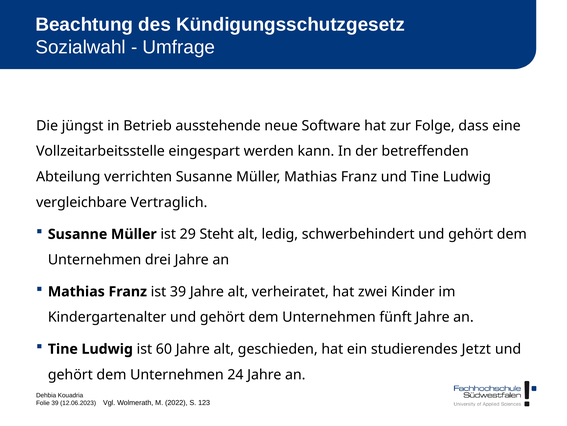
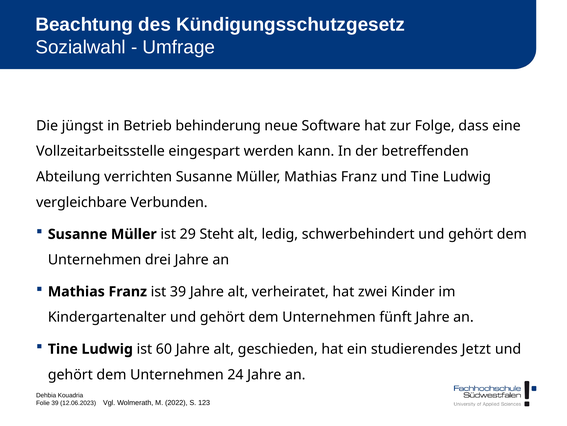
ausstehende: ausstehende -> behinderung
Vertraglich: Vertraglich -> Verbunden
